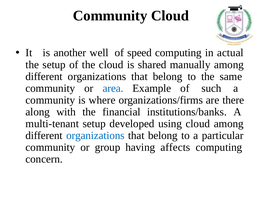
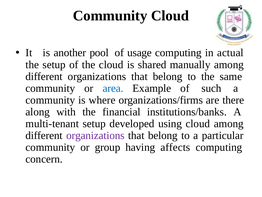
well: well -> pool
speed: speed -> usage
organizations at (95, 135) colour: blue -> purple
